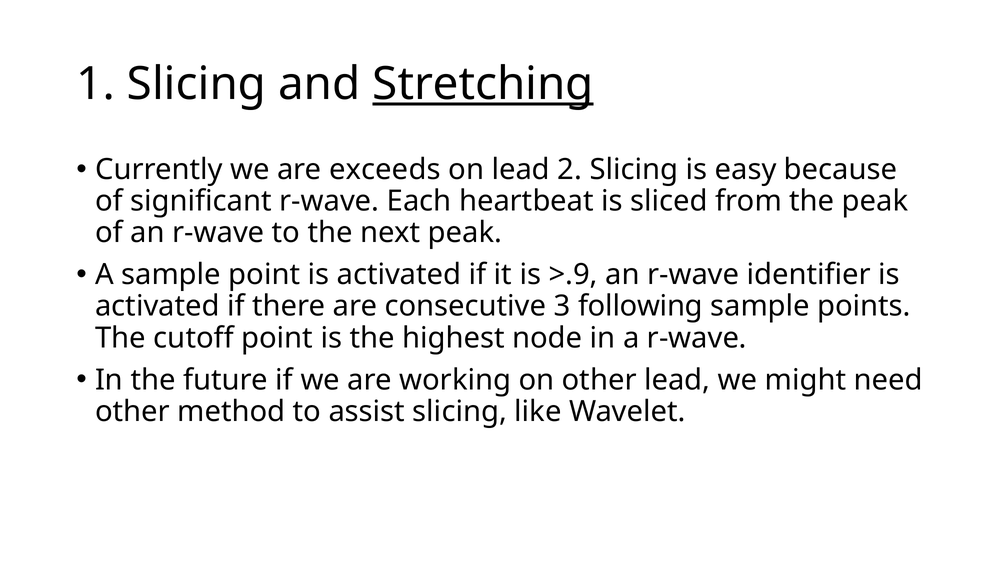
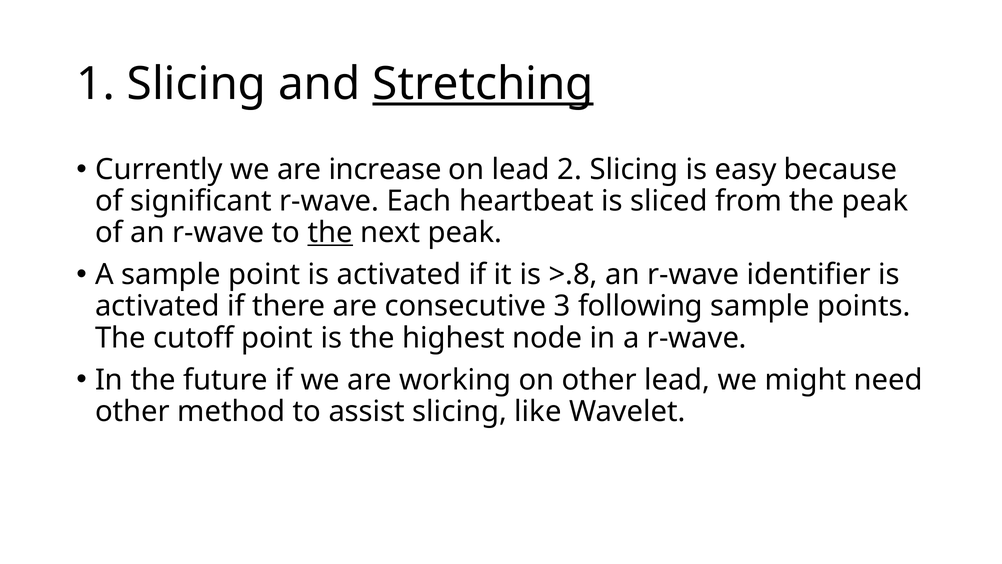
exceeds: exceeds -> increase
the at (330, 233) underline: none -> present
>.9: >.9 -> >.8
